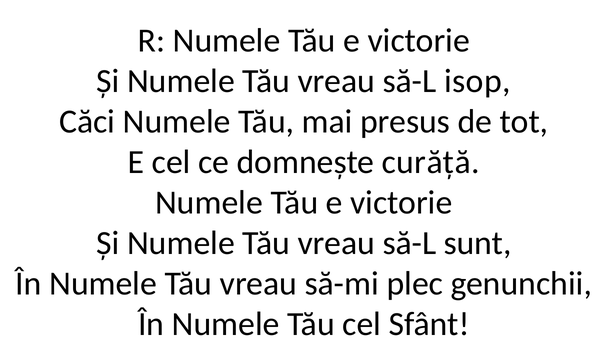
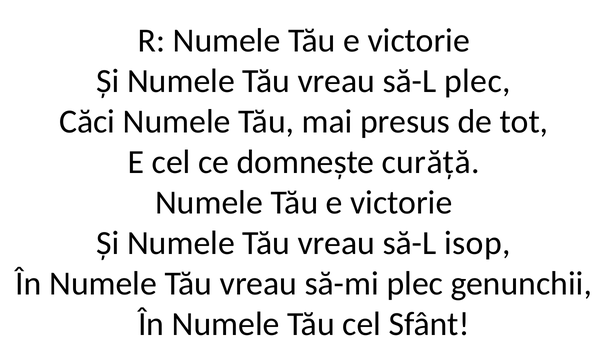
să-L isop: isop -> plec
sunt: sunt -> isop
